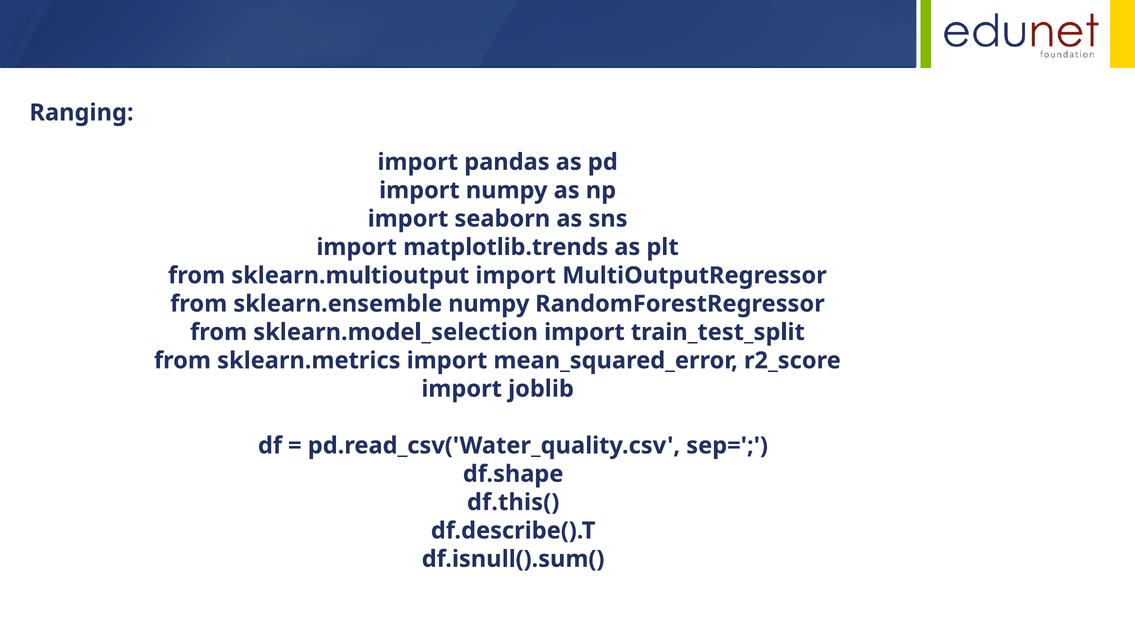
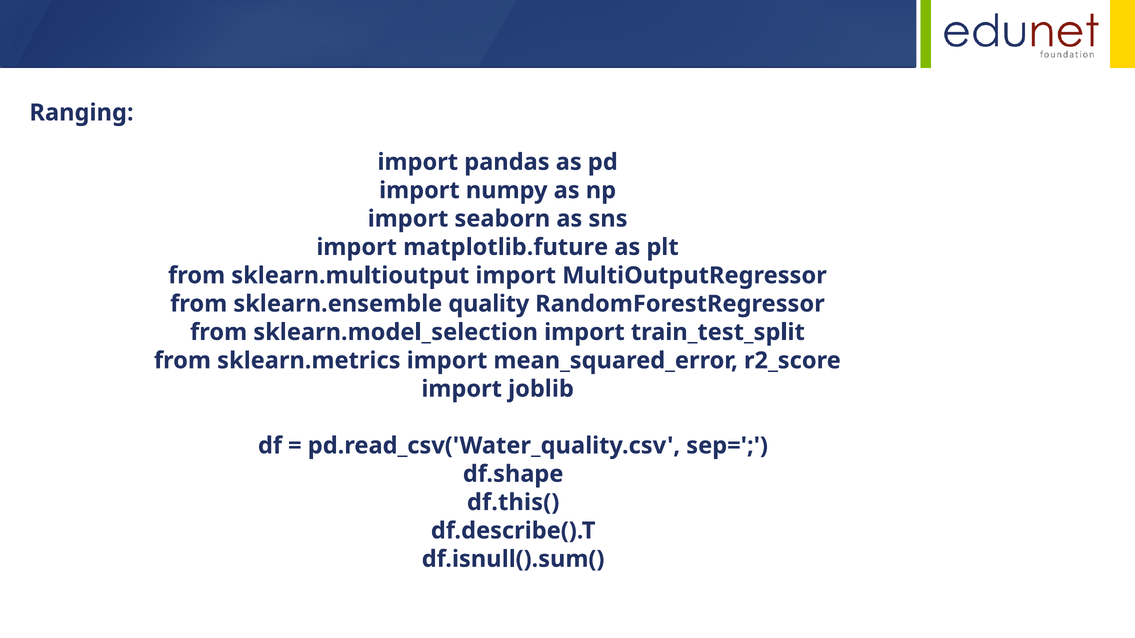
matplotlib.trends: matplotlib.trends -> matplotlib.future
sklearn.ensemble numpy: numpy -> quality
